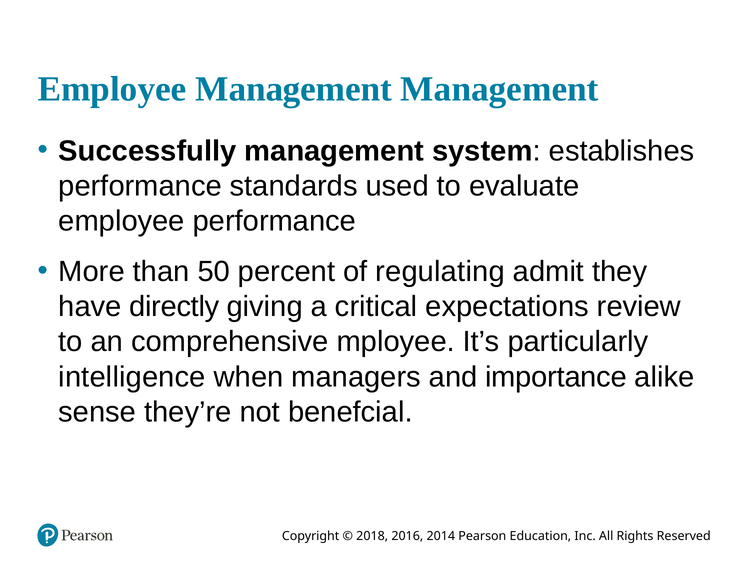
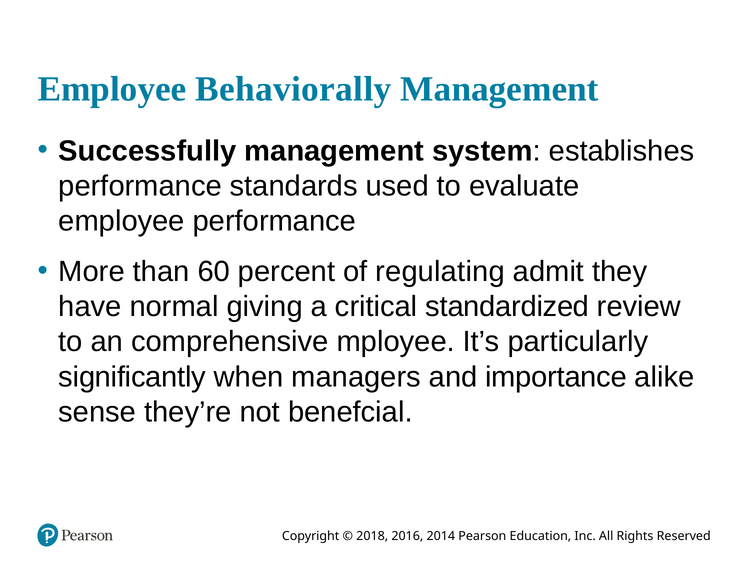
Employee Management: Management -> Behaviorally
50: 50 -> 60
directly: directly -> normal
expectations: expectations -> standardized
intelligence: intelligence -> significantly
